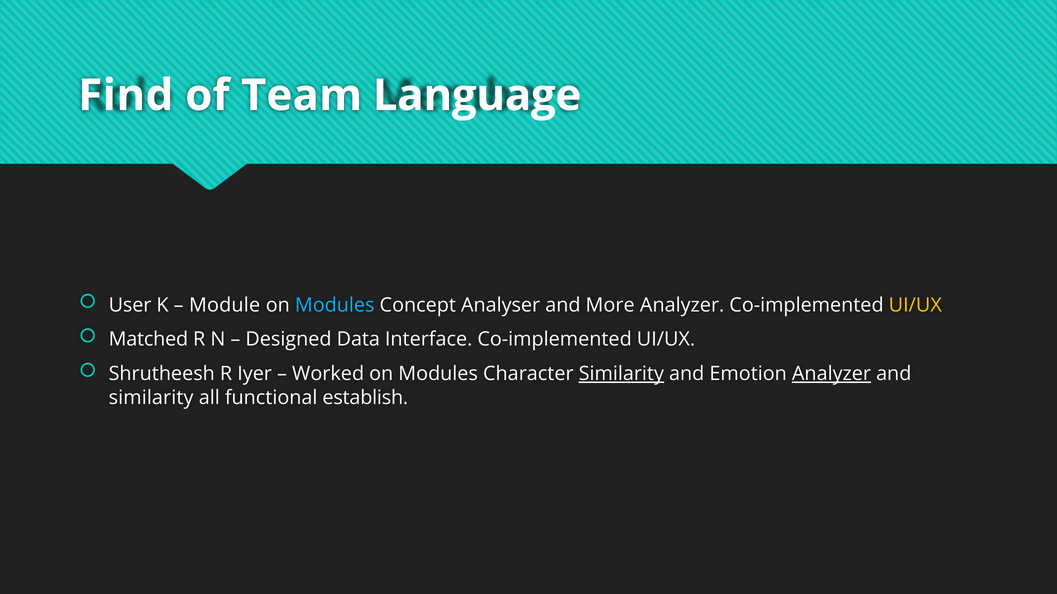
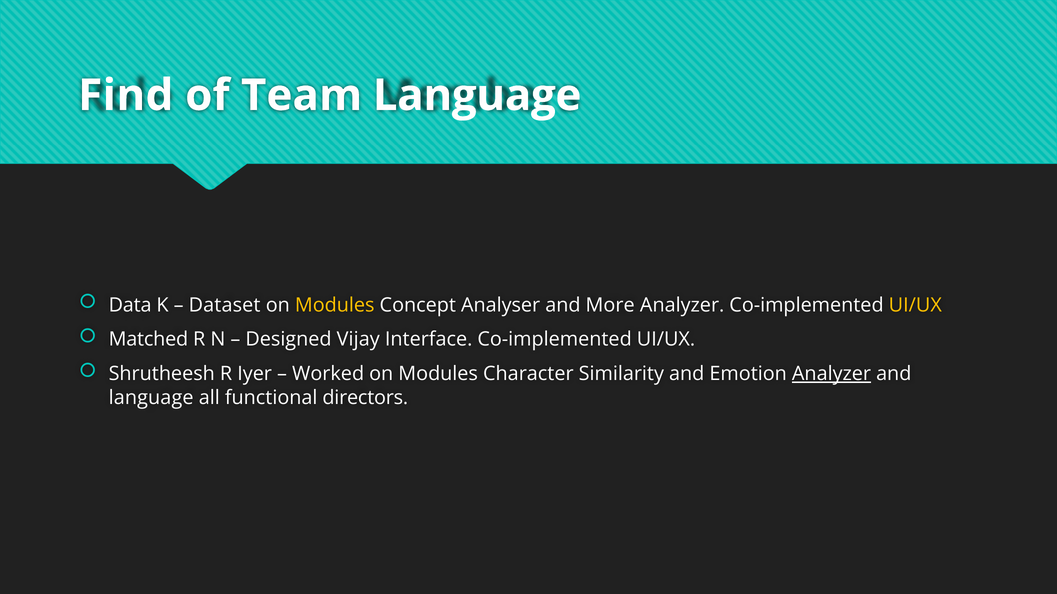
User: User -> Data
Module: Module -> Dataset
Modules at (335, 305) colour: light blue -> yellow
Data: Data -> Vijay
Similarity at (621, 374) underline: present -> none
similarity at (151, 398): similarity -> language
establish: establish -> directors
